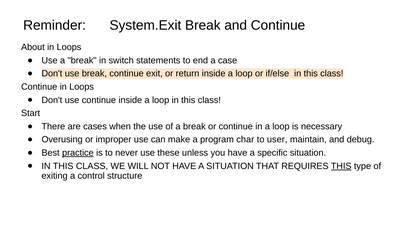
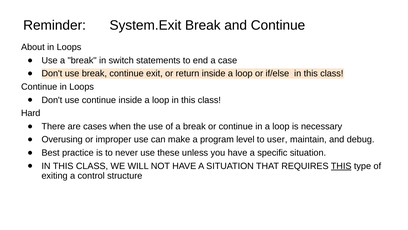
Start: Start -> Hard
char: char -> level
practice underline: present -> none
